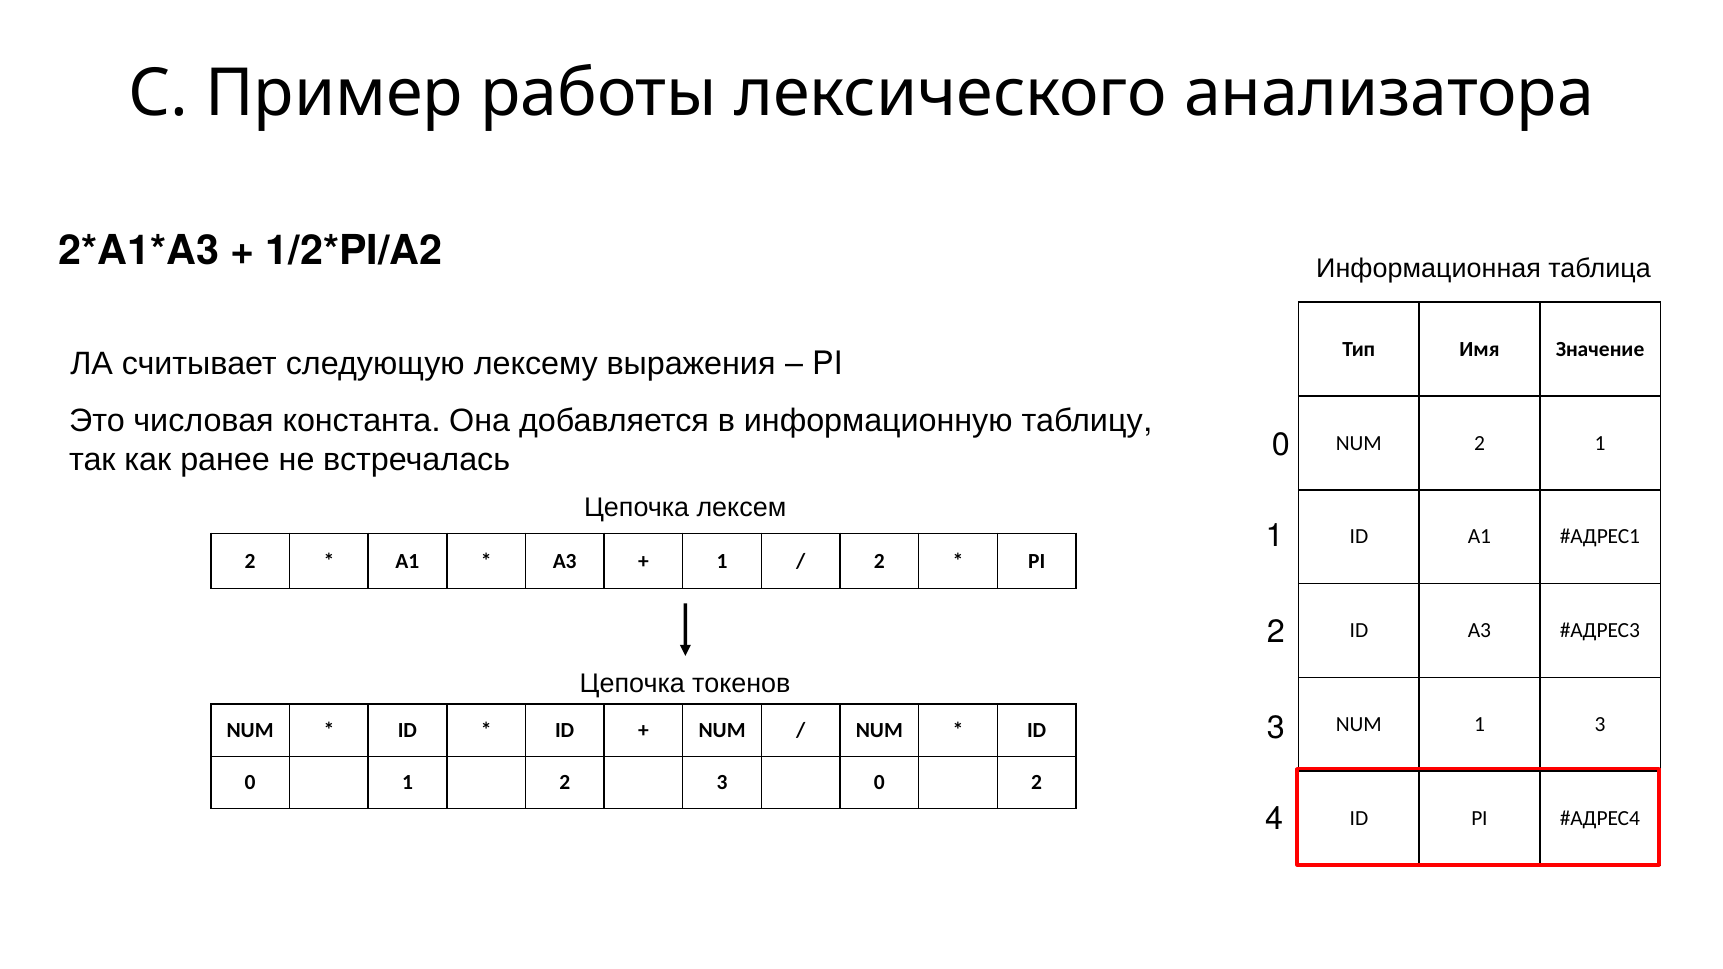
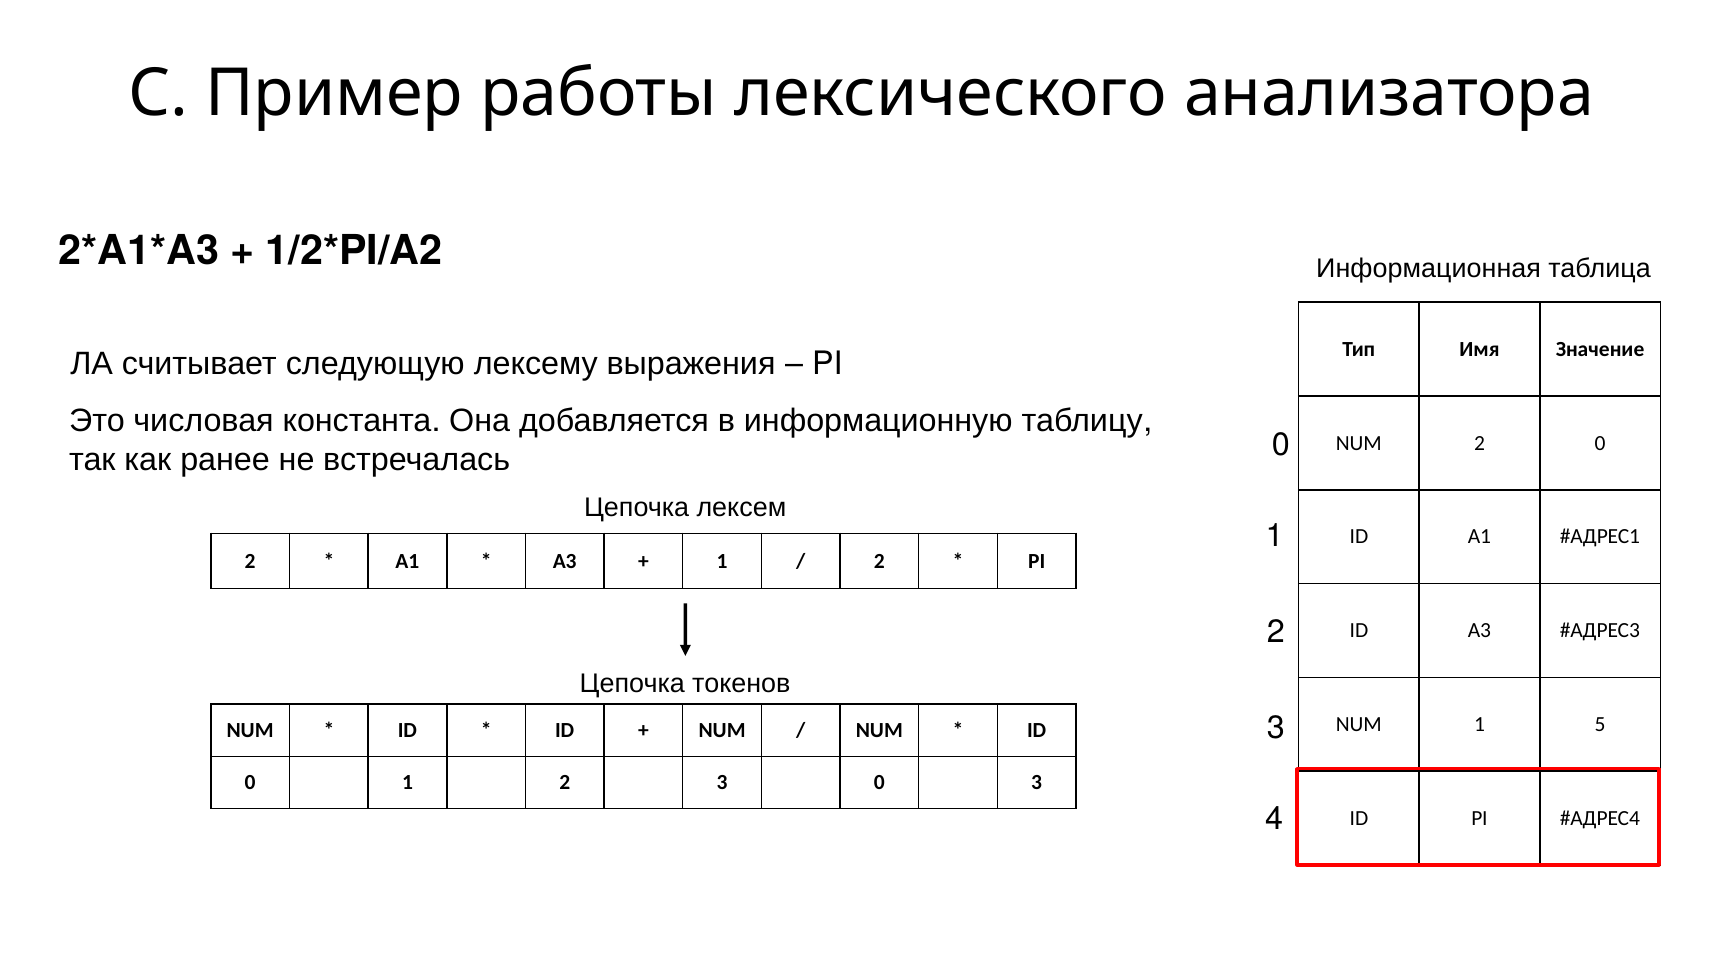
2 1: 1 -> 0
1 3: 3 -> 5
0 2: 2 -> 3
